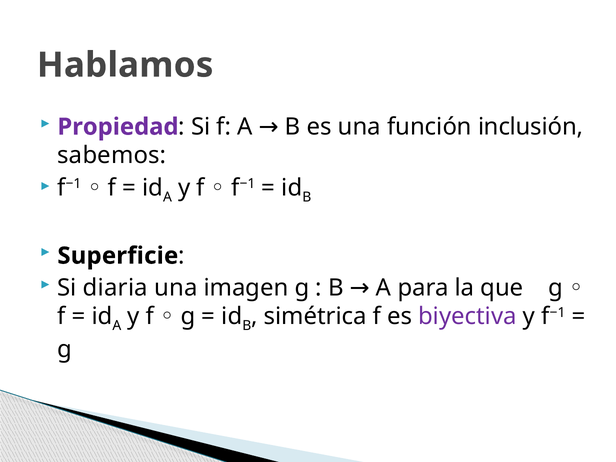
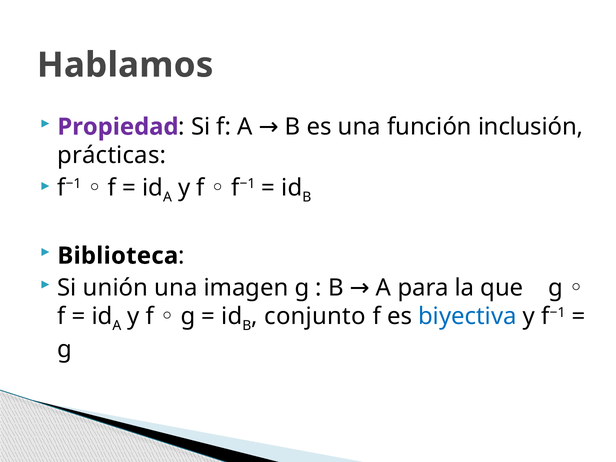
sabemos: sabemos -> prácticas
Superficie: Superficie -> Biblioteca
diaria: diaria -> unión
simétrica: simétrica -> conjunto
biyectiva colour: purple -> blue
